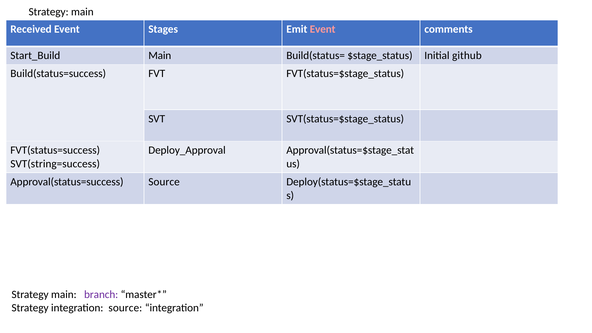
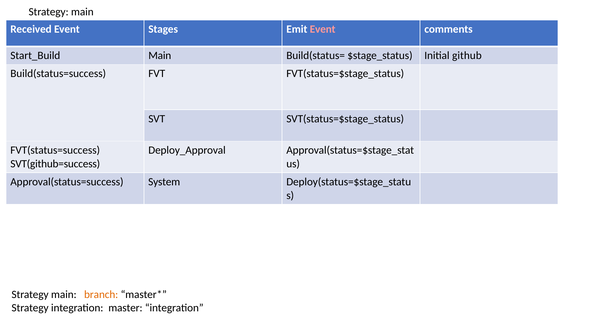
SVT(string=success: SVT(string=success -> SVT(github=success
Approval(status=success Source: Source -> System
branch colour: purple -> orange
integration source: source -> master
